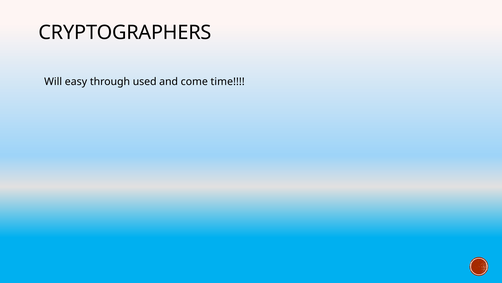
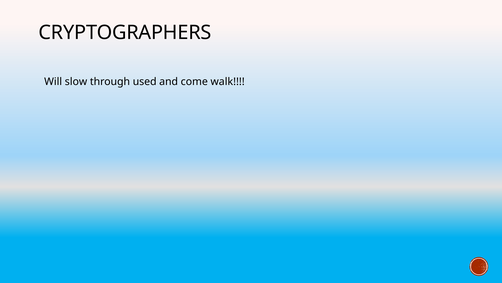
easy: easy -> slow
time: time -> walk
